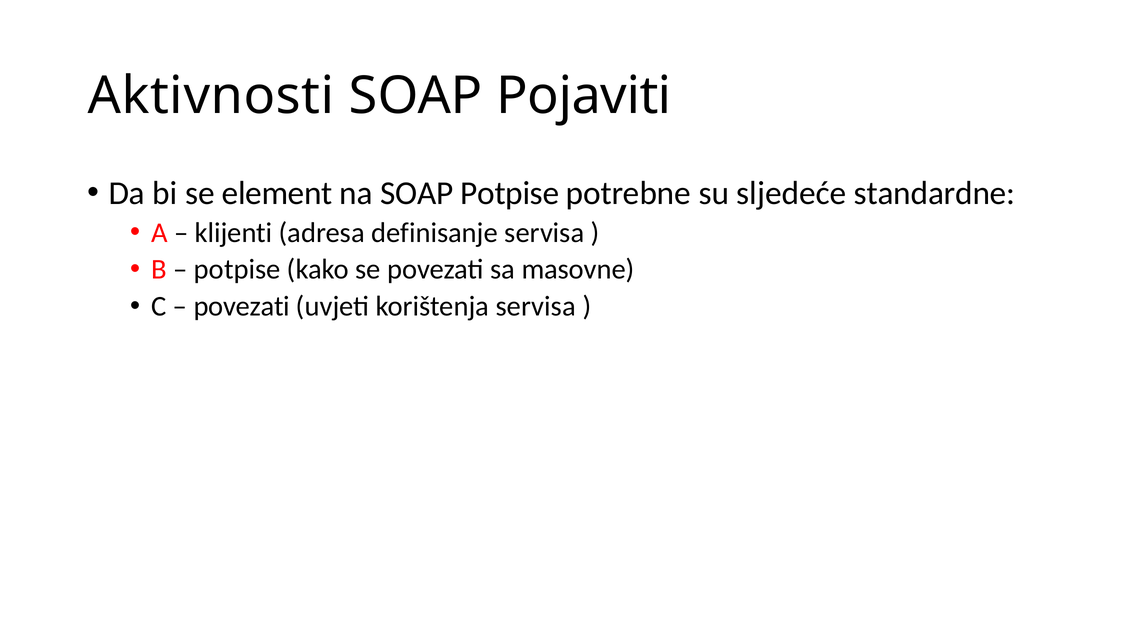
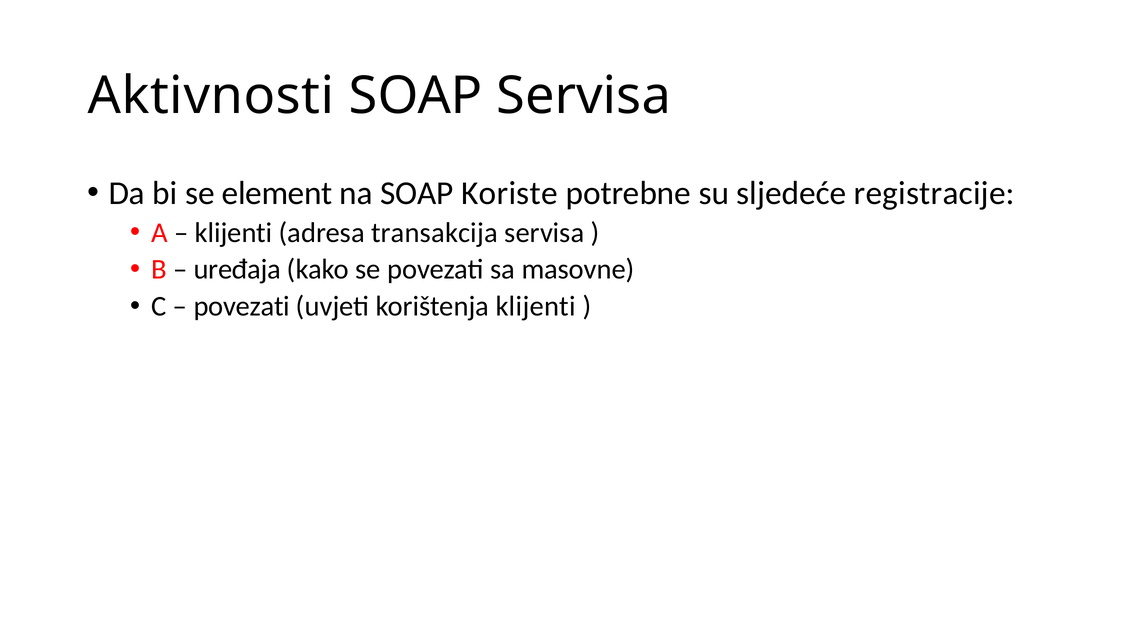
SOAP Pojaviti: Pojaviti -> Servisa
SOAP Potpise: Potpise -> Koriste
standardne: standardne -> registracije
definisanje: definisanje -> transakcija
potpise at (237, 269): potpise -> uređaja
korištenja servisa: servisa -> klijenti
